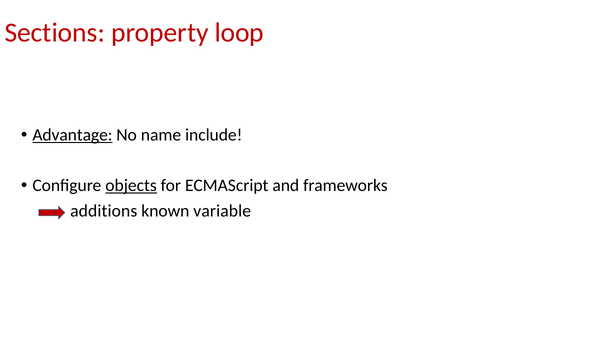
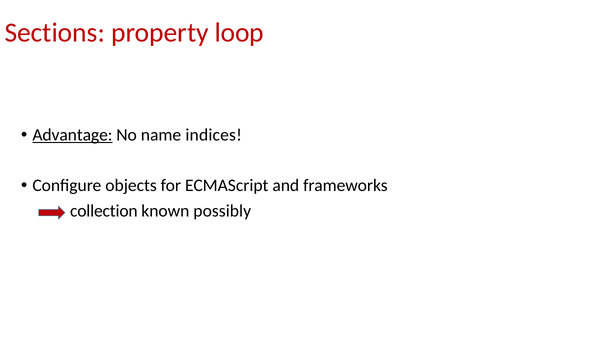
include: include -> indices
objects underline: present -> none
additions: additions -> collection
variable: variable -> possibly
